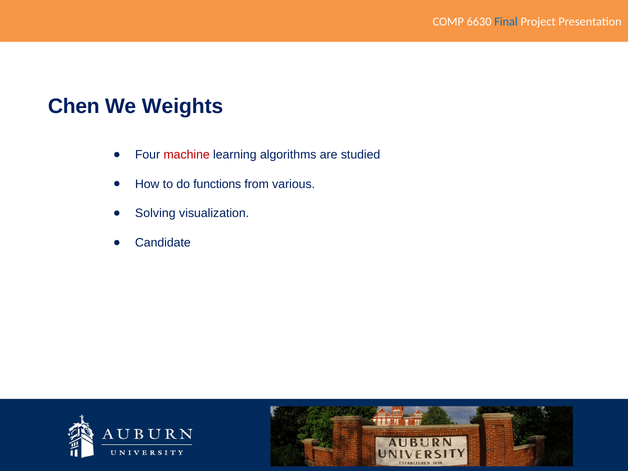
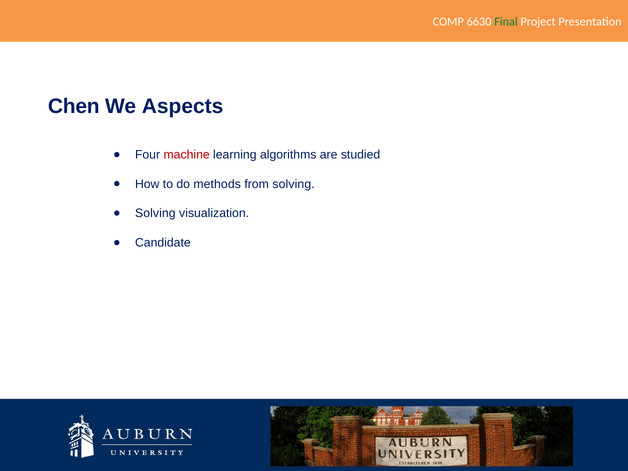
Final colour: blue -> green
Weights: Weights -> Aspects
functions: functions -> methods
from various: various -> solving
